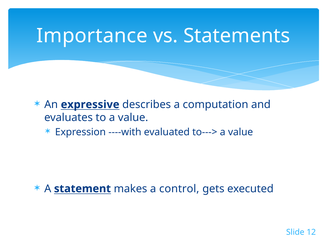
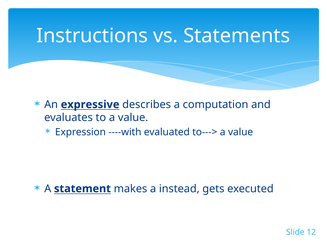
Importance: Importance -> Instructions
control: control -> instead
